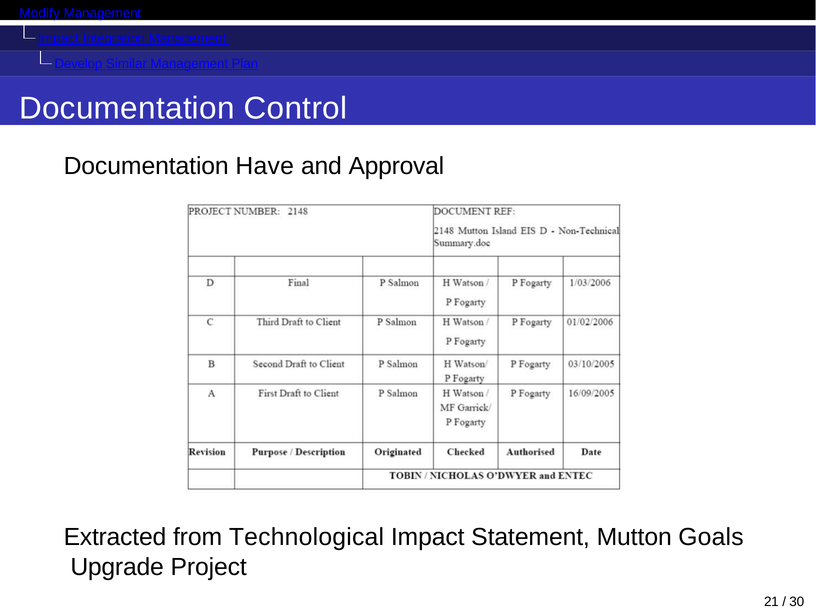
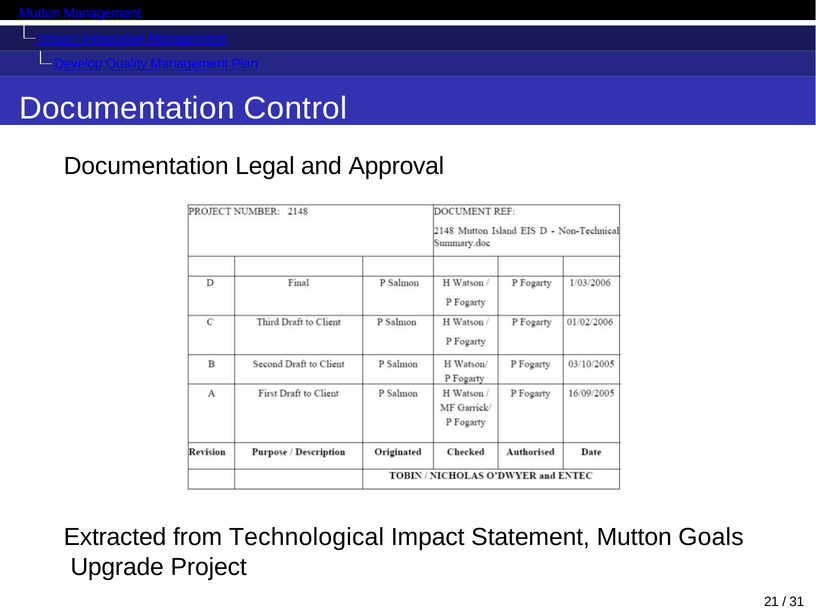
Modify at (40, 13): Modify -> Mutton
Similar: Similar -> Quality
Have: Have -> Legal
30: 30 -> 31
